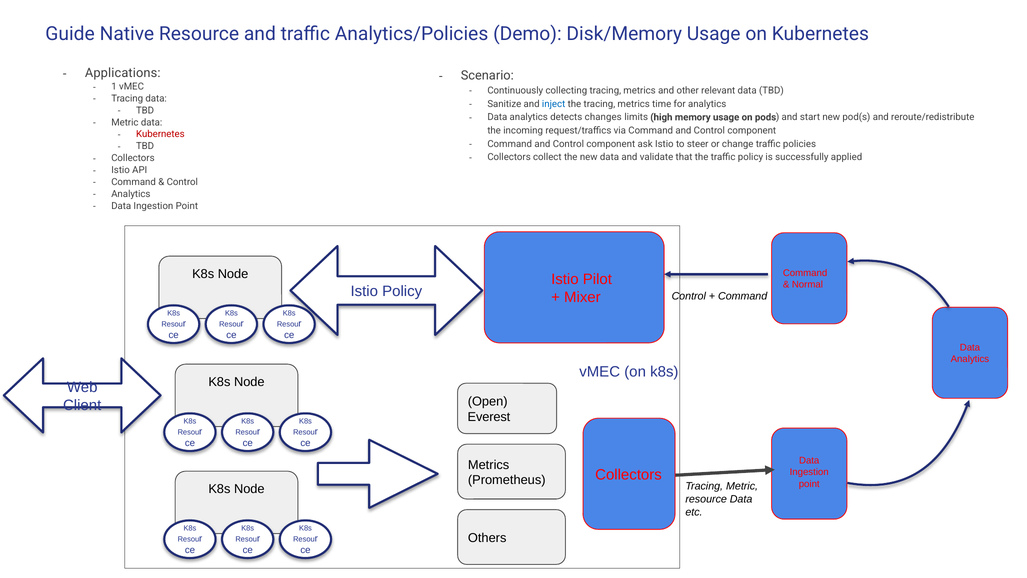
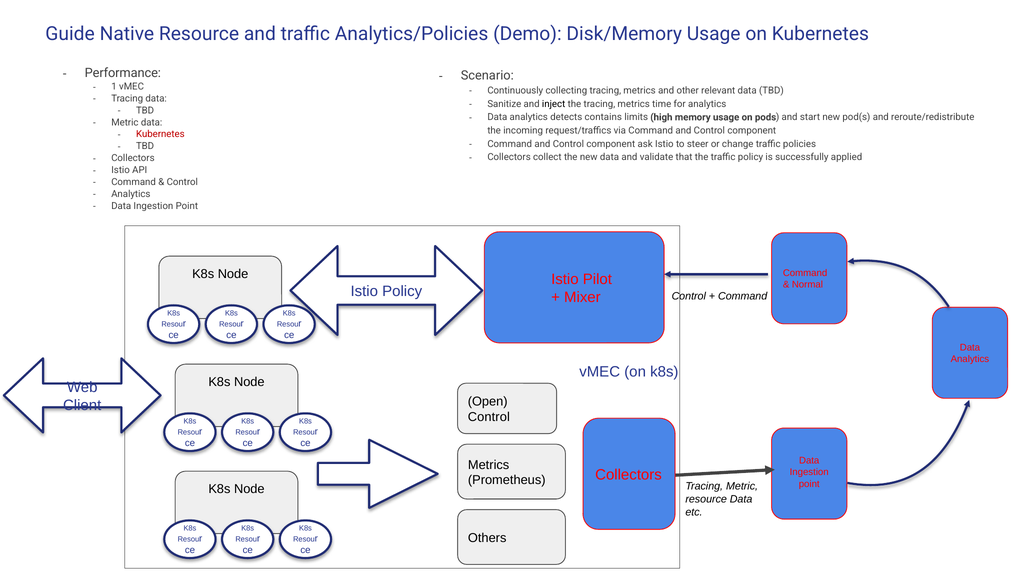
Applications: Applications -> Performance
inject colour: blue -> black
changes: changes -> contains
Everest at (489, 417): Everest -> Control
